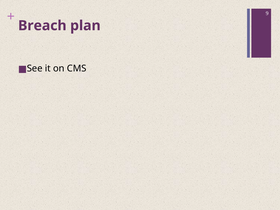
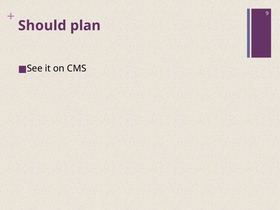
Breach: Breach -> Should
